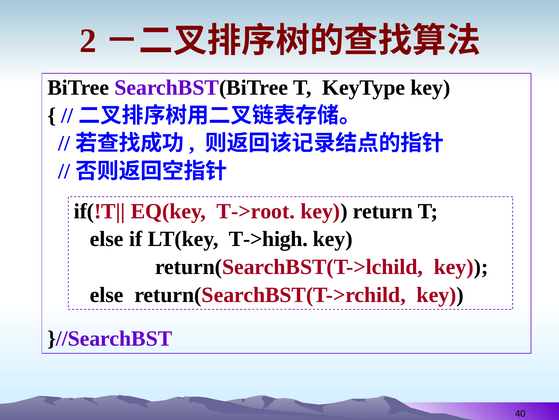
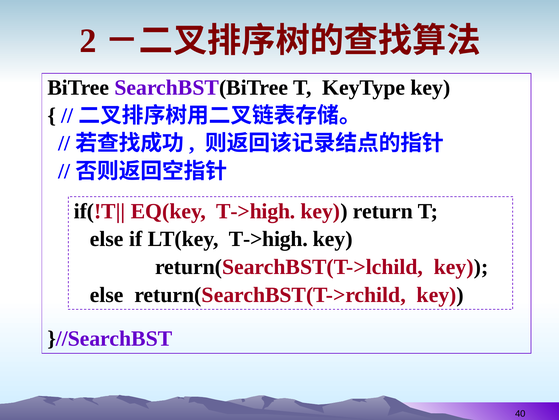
EQ(key T->root: T->root -> T->high
